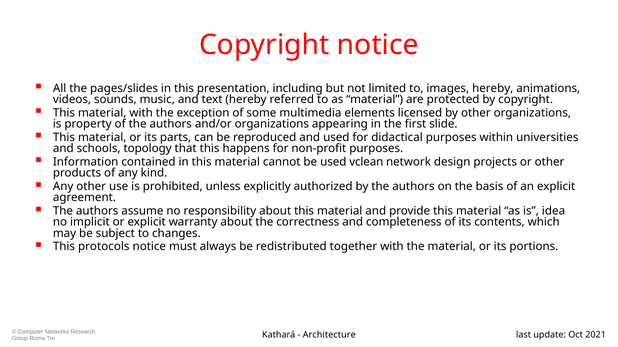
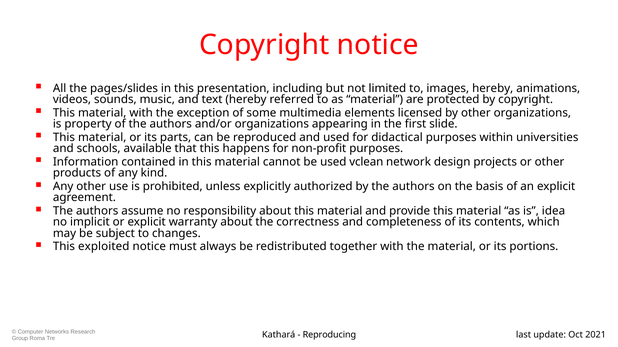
topology: topology -> available
protocols: protocols -> exploited
Architecture: Architecture -> Reproducing
